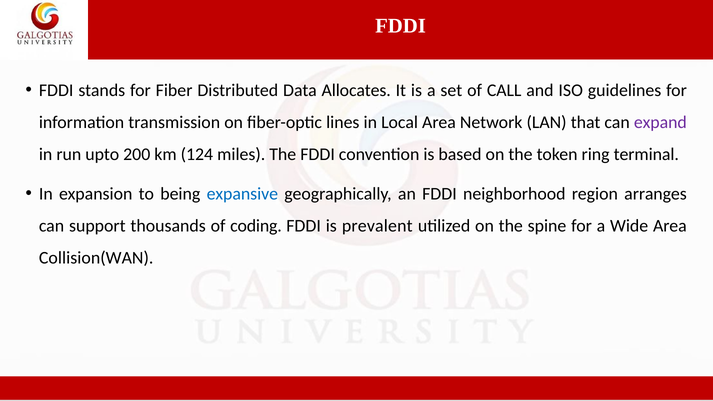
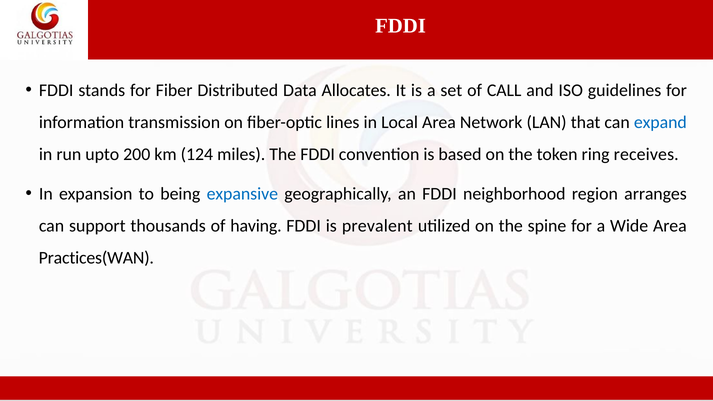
expand colour: purple -> blue
terminal: terminal -> receives
coding: coding -> having
Collision(WAN: Collision(WAN -> Practices(WAN
